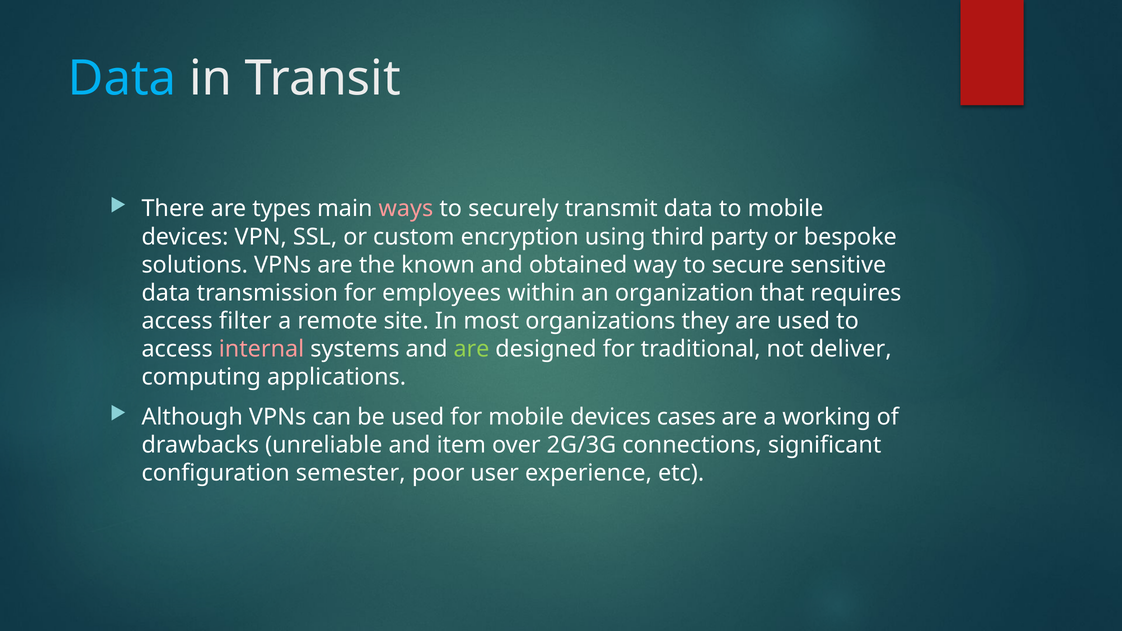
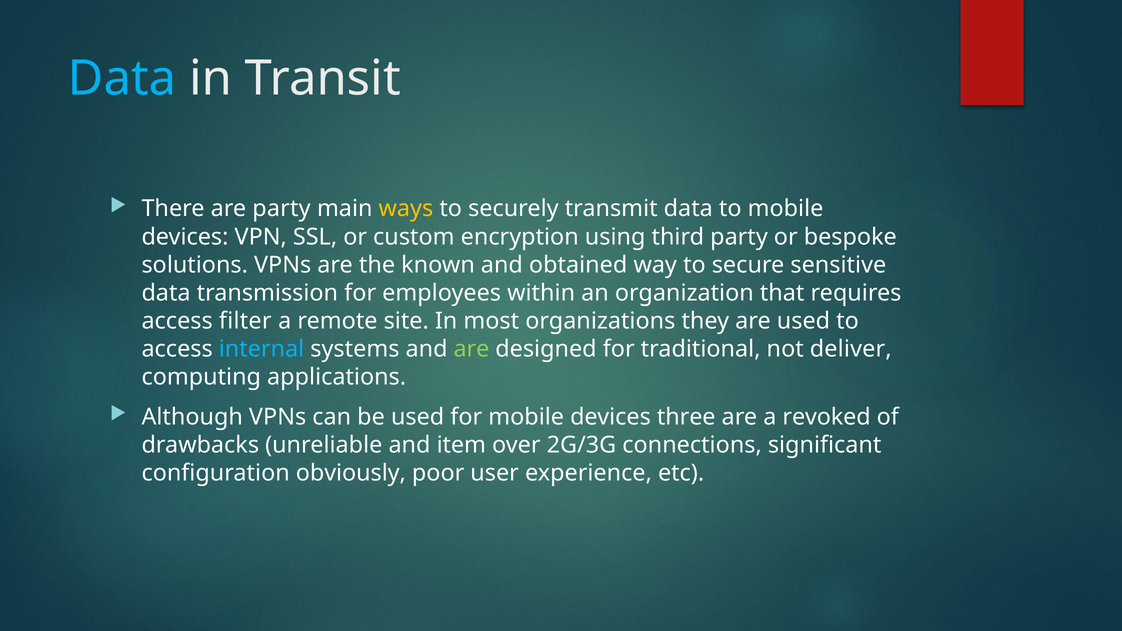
are types: types -> party
ways colour: pink -> yellow
internal colour: pink -> light blue
cases: cases -> three
working: working -> revoked
semester: semester -> obviously
